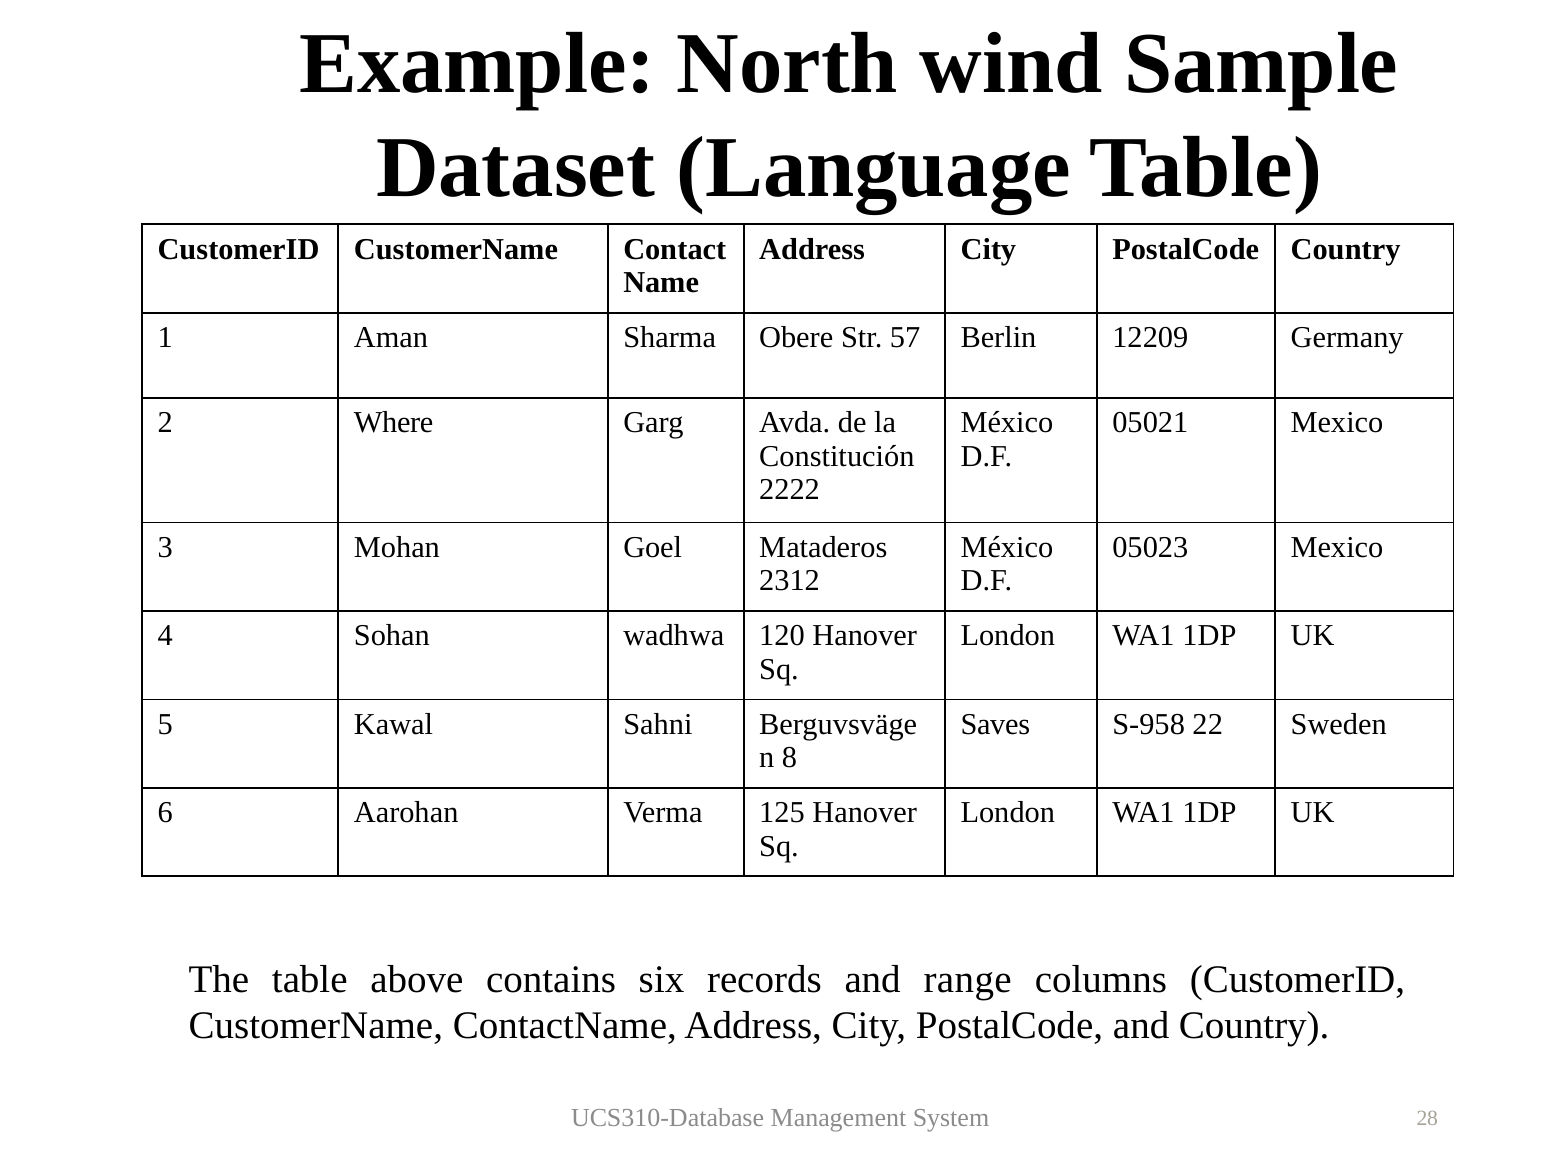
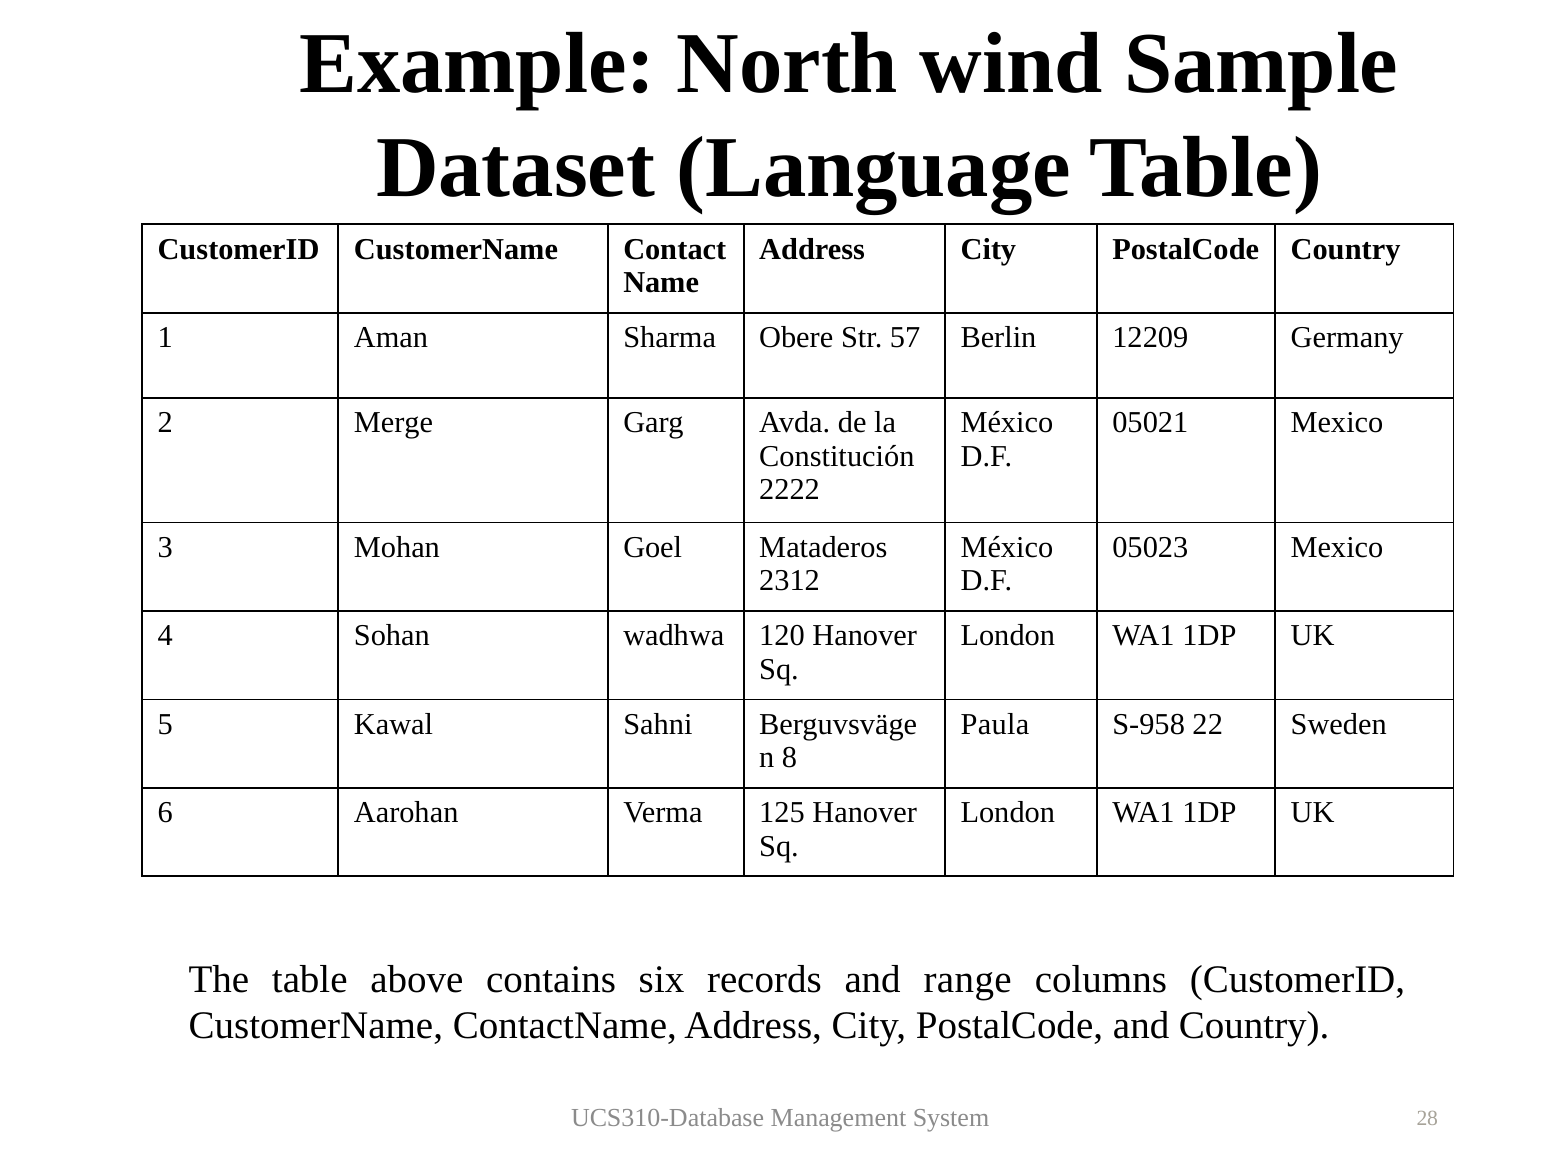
Where: Where -> Merge
Saves: Saves -> Paula
